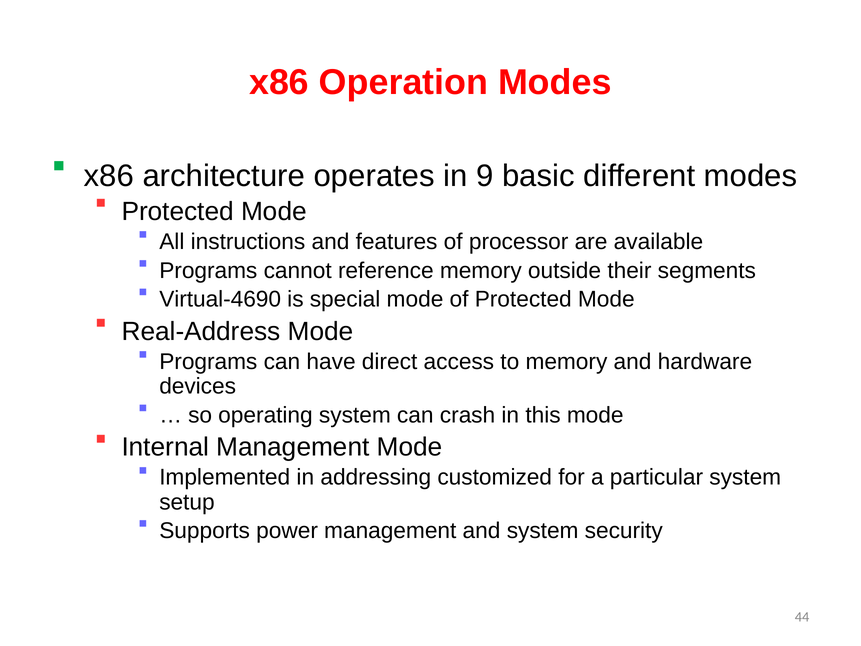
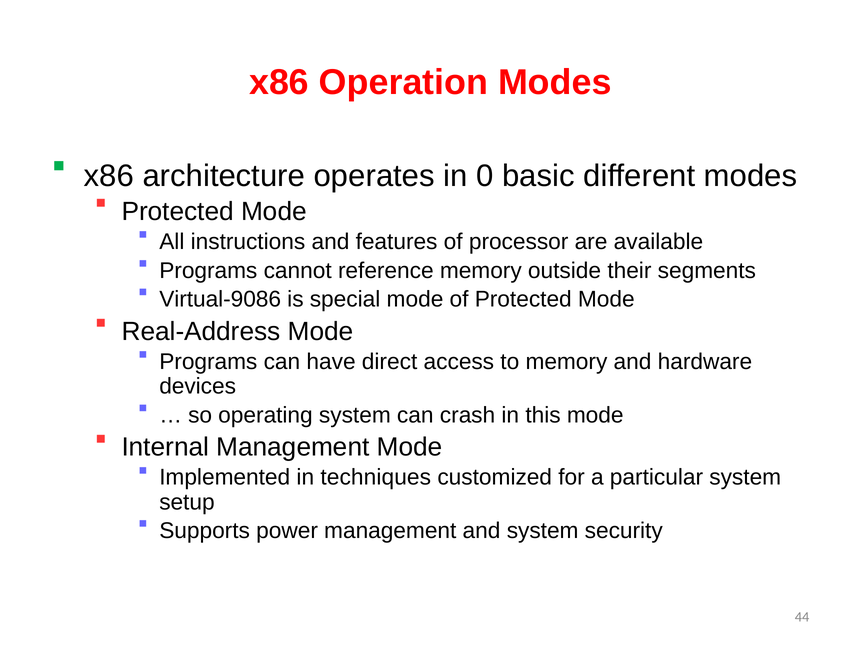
9: 9 -> 0
Virtual-4690: Virtual-4690 -> Virtual-9086
addressing: addressing -> techniques
